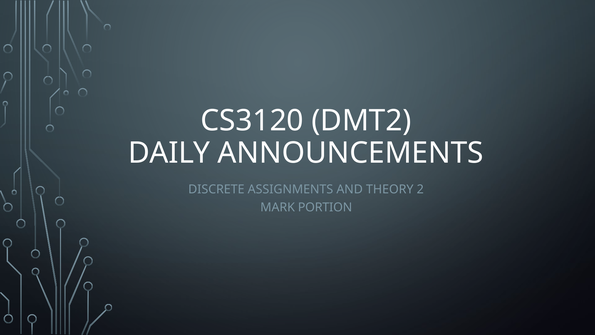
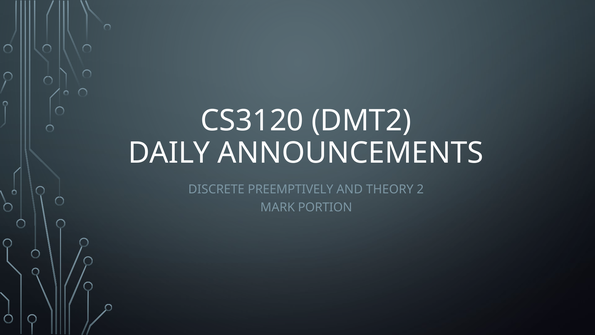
ASSIGNMENTS: ASSIGNMENTS -> PREEMPTIVELY
